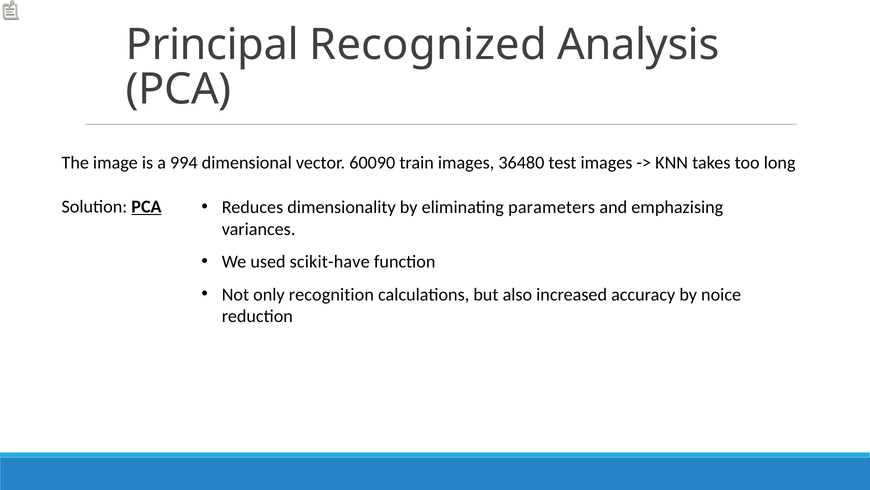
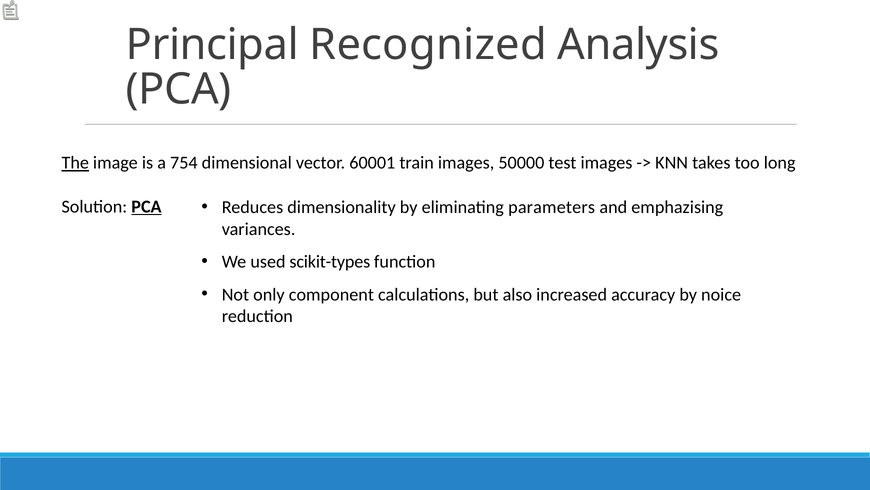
The underline: none -> present
994: 994 -> 754
60090: 60090 -> 60001
36480: 36480 -> 50000
scikit-have: scikit-have -> scikit-types
recognition: recognition -> component
